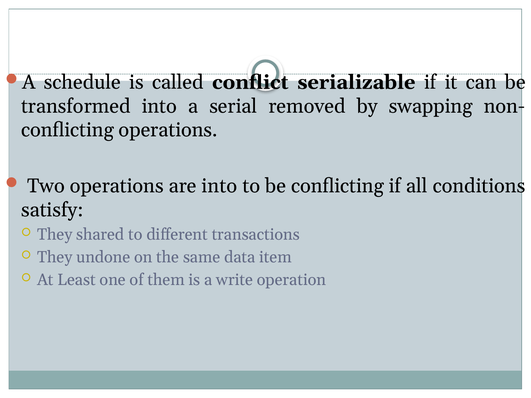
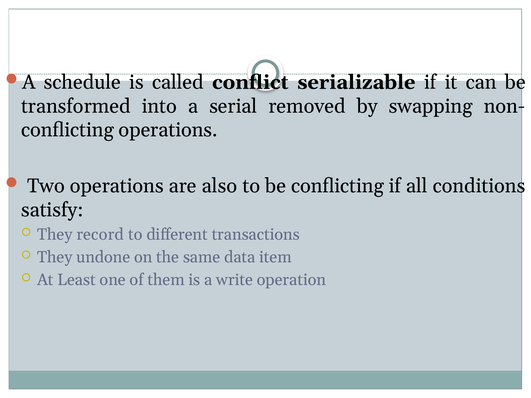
are into: into -> also
shared: shared -> record
